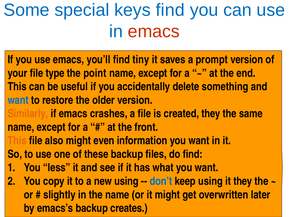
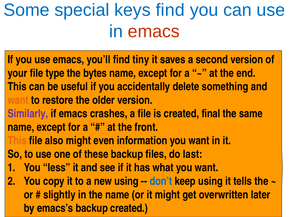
prompt: prompt -> second
point: point -> bytes
want at (18, 100) colour: blue -> orange
Similarly colour: orange -> purple
created they: they -> final
do find: find -> last
it they: they -> tells
backup creates: creates -> created
